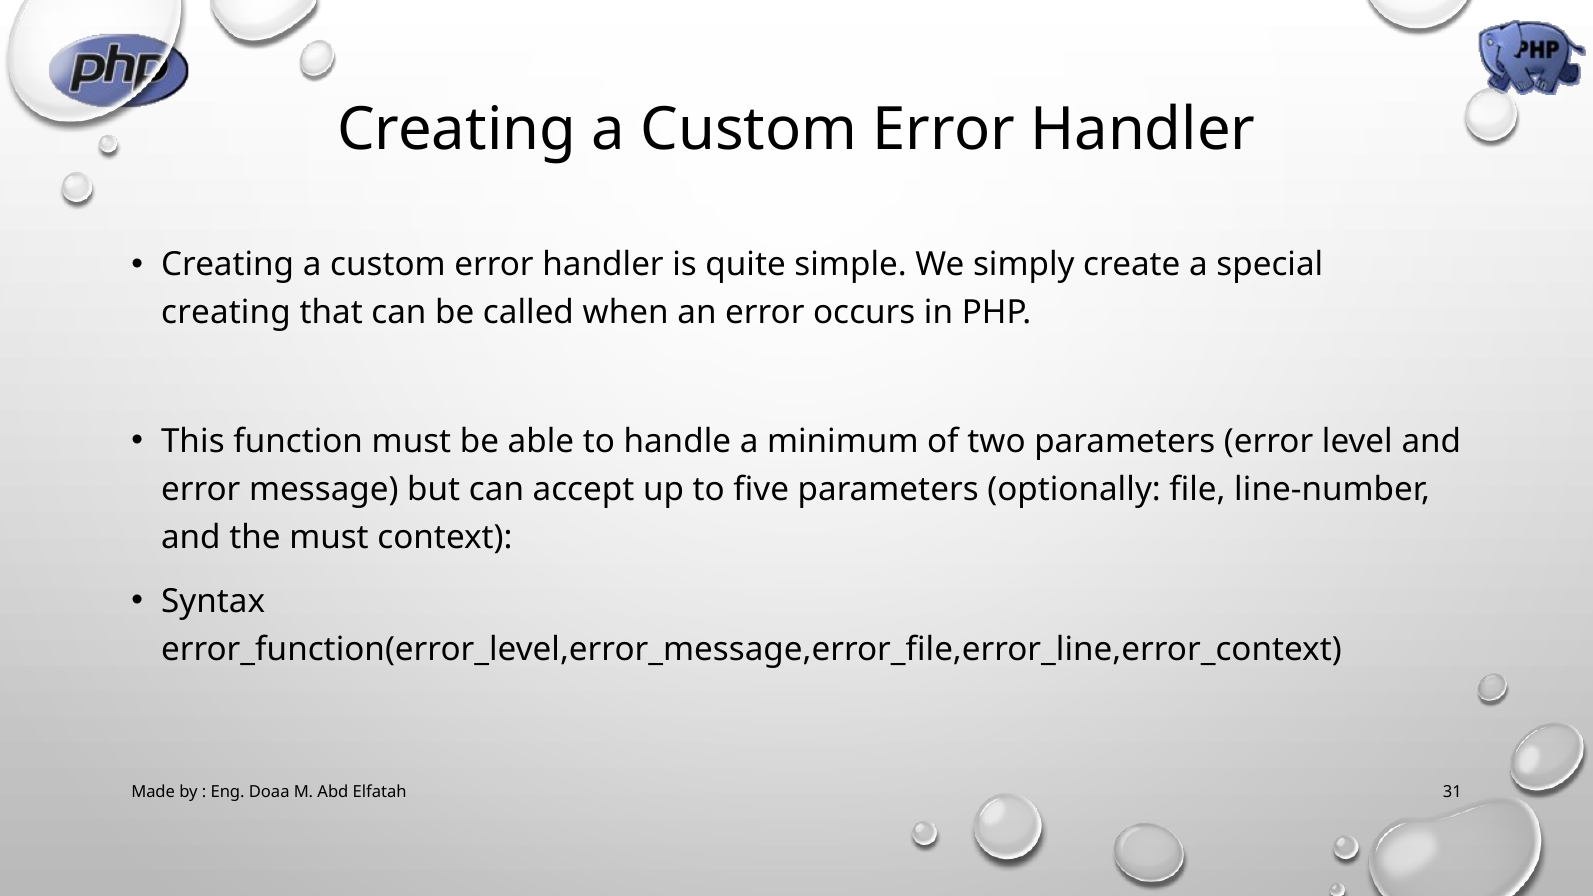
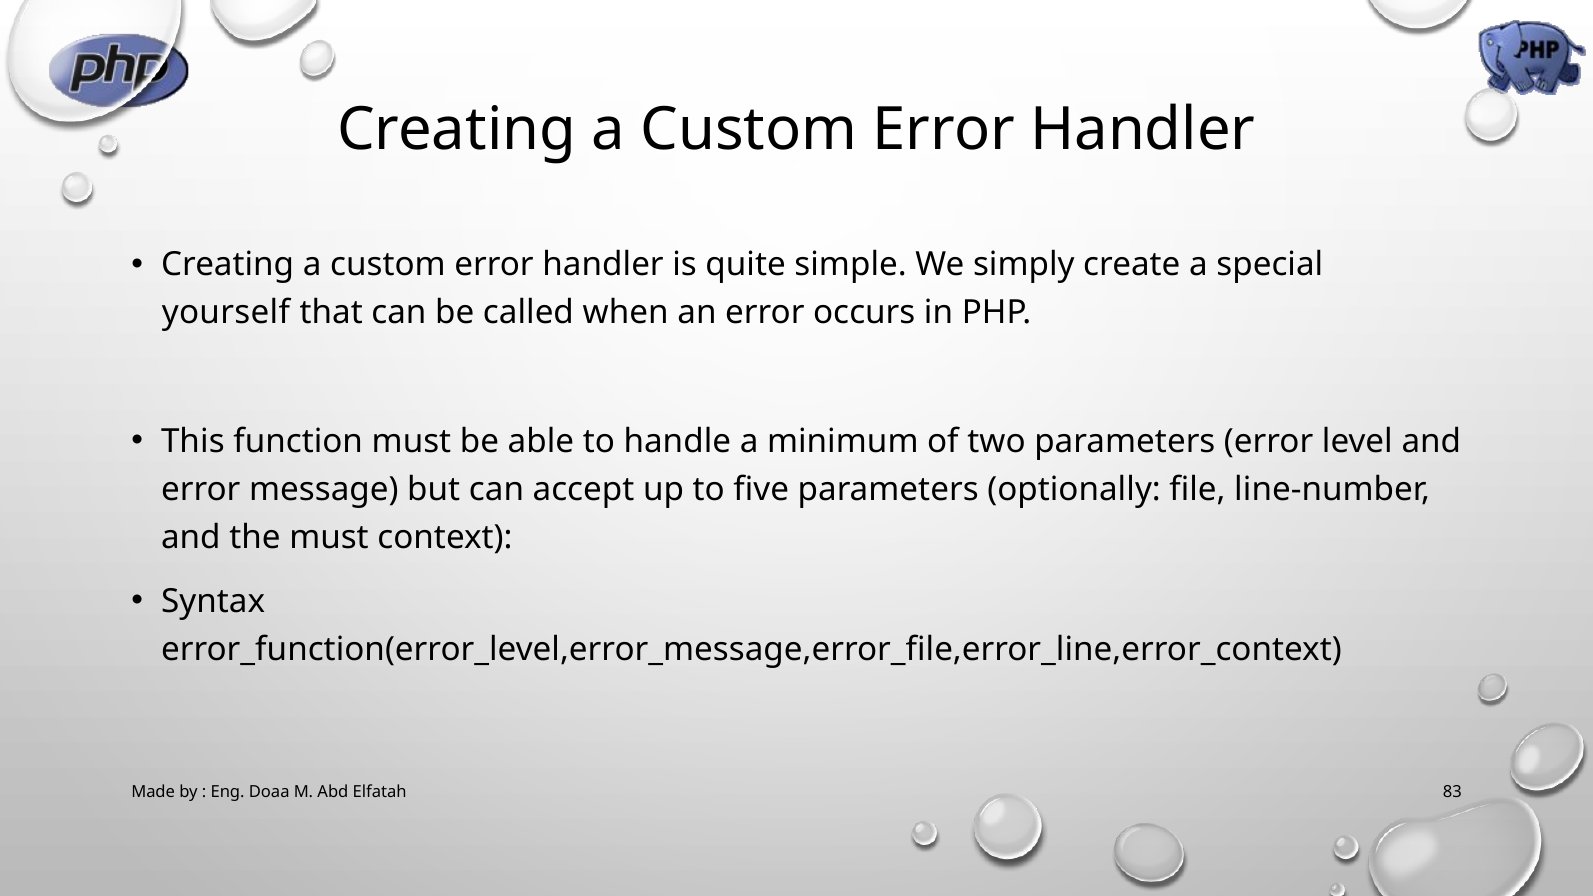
creating at (226, 313): creating -> yourself
31: 31 -> 83
